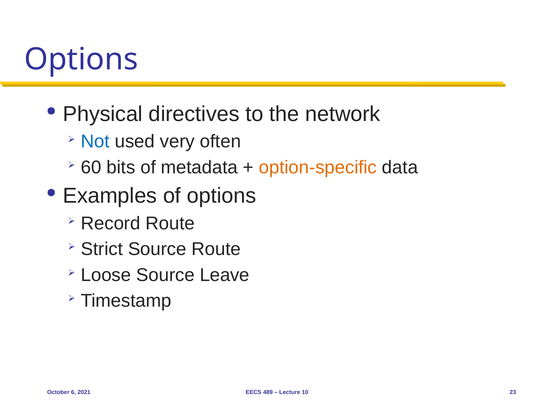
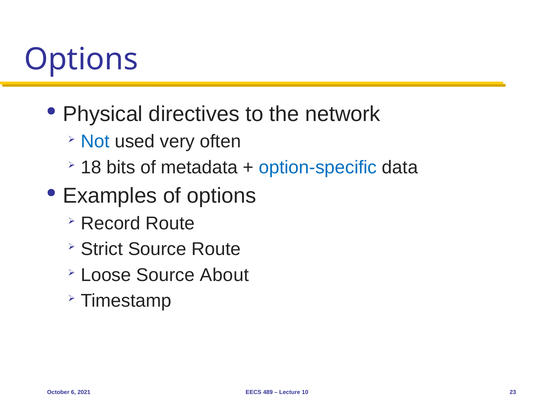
60: 60 -> 18
option-specific colour: orange -> blue
Leave: Leave -> About
